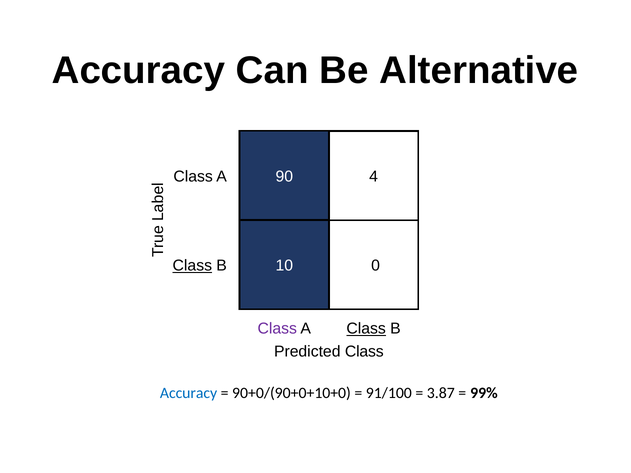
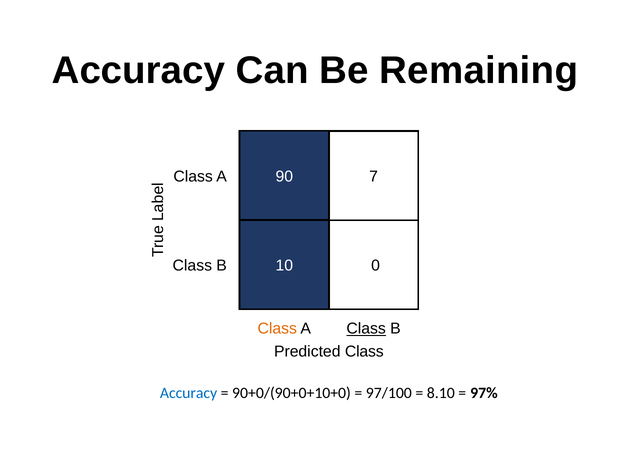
Alternative: Alternative -> Remaining
4: 4 -> 7
Class at (192, 266) underline: present -> none
Class at (277, 329) colour: purple -> orange
91/100: 91/100 -> 97/100
3.87: 3.87 -> 8.10
99%: 99% -> 97%
